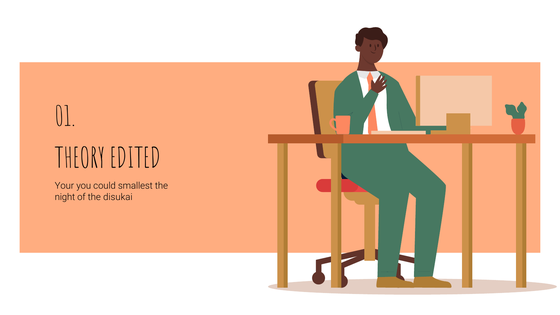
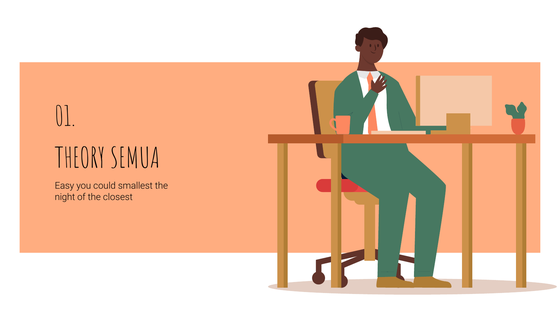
EDITED: EDITED -> SEMUA
Your: Your -> Easy
disukai: disukai -> closest
